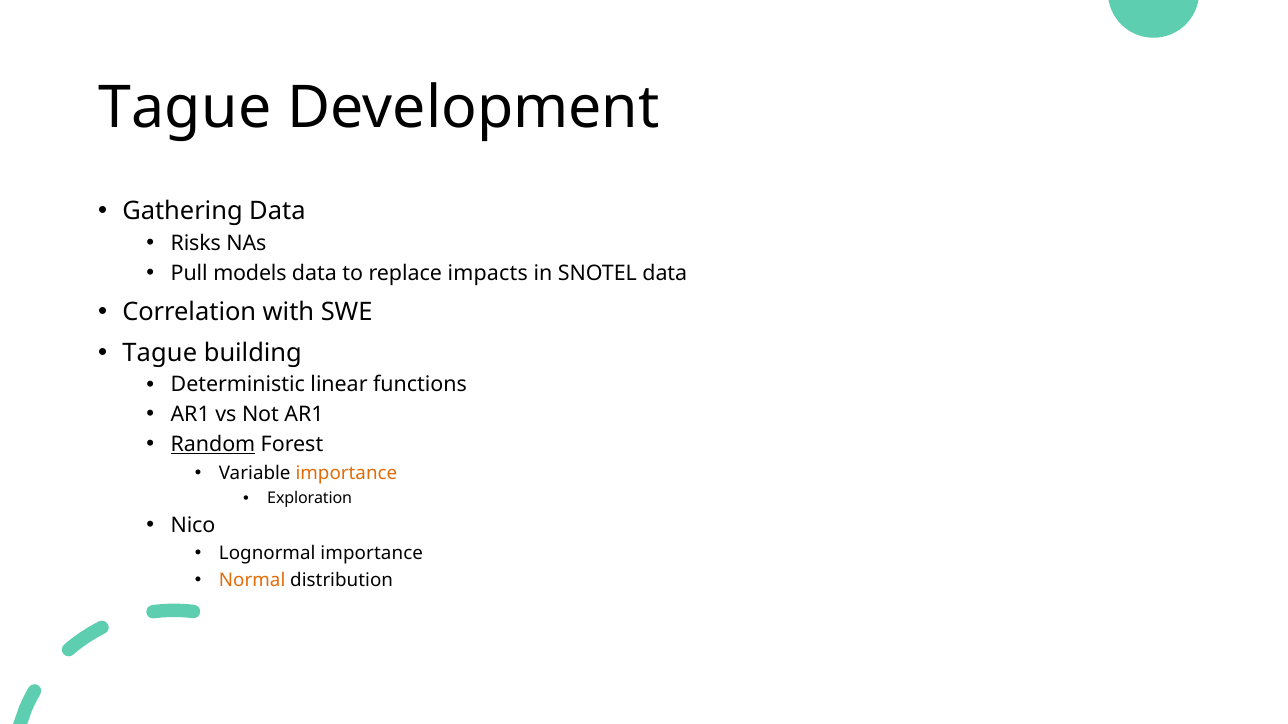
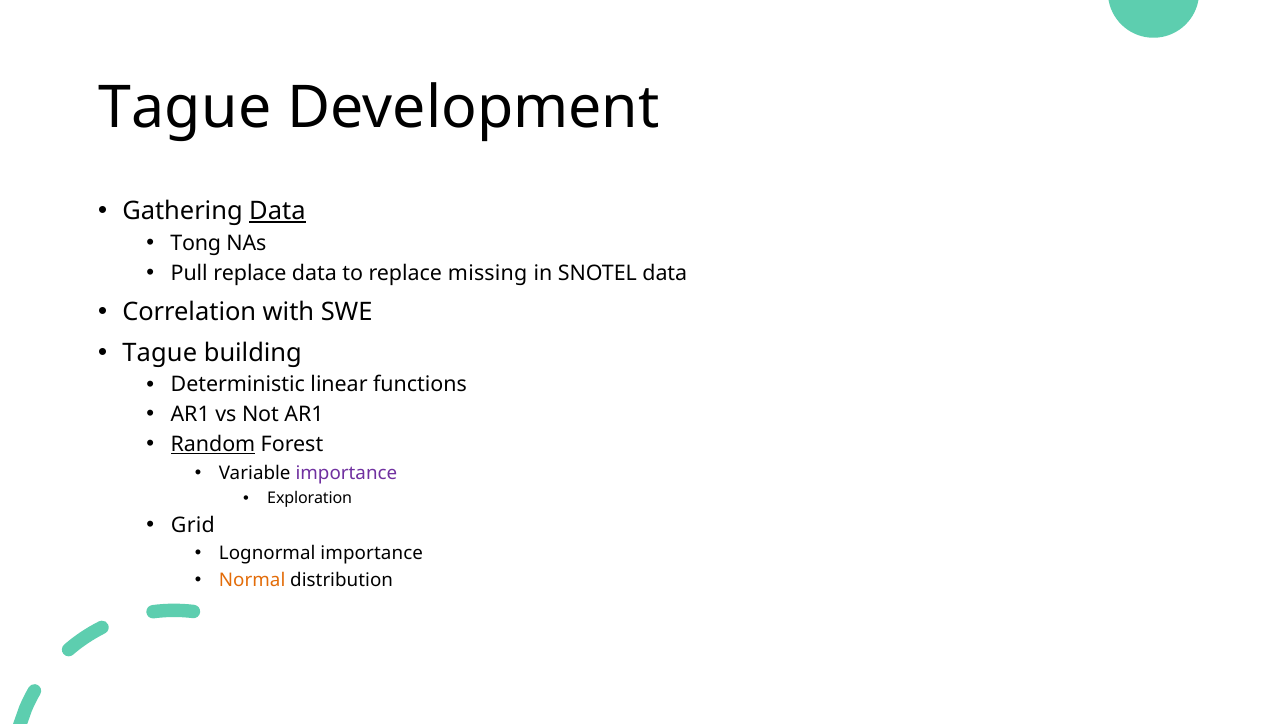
Data at (277, 211) underline: none -> present
Risks: Risks -> Tong
Pull models: models -> replace
impacts: impacts -> missing
importance at (346, 473) colour: orange -> purple
Nico: Nico -> Grid
